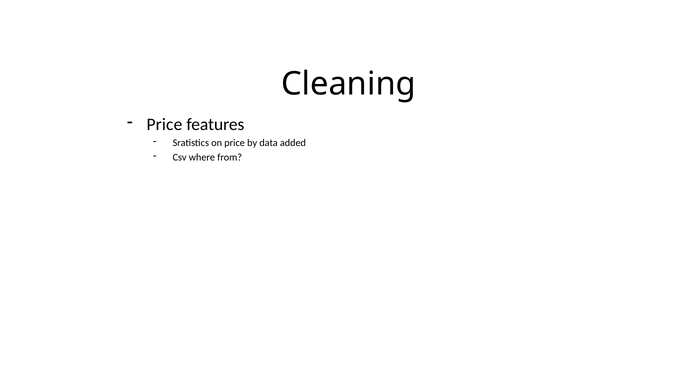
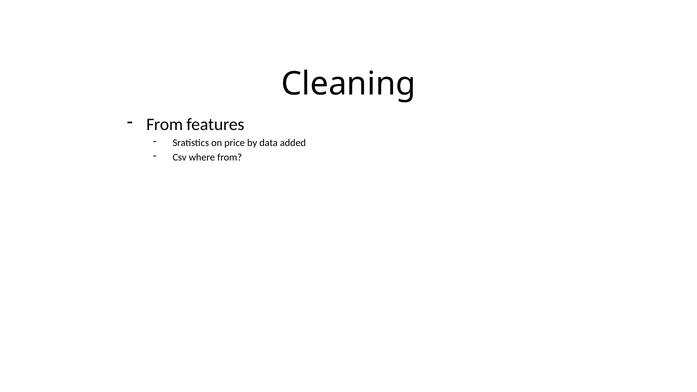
Price at (164, 124): Price -> From
